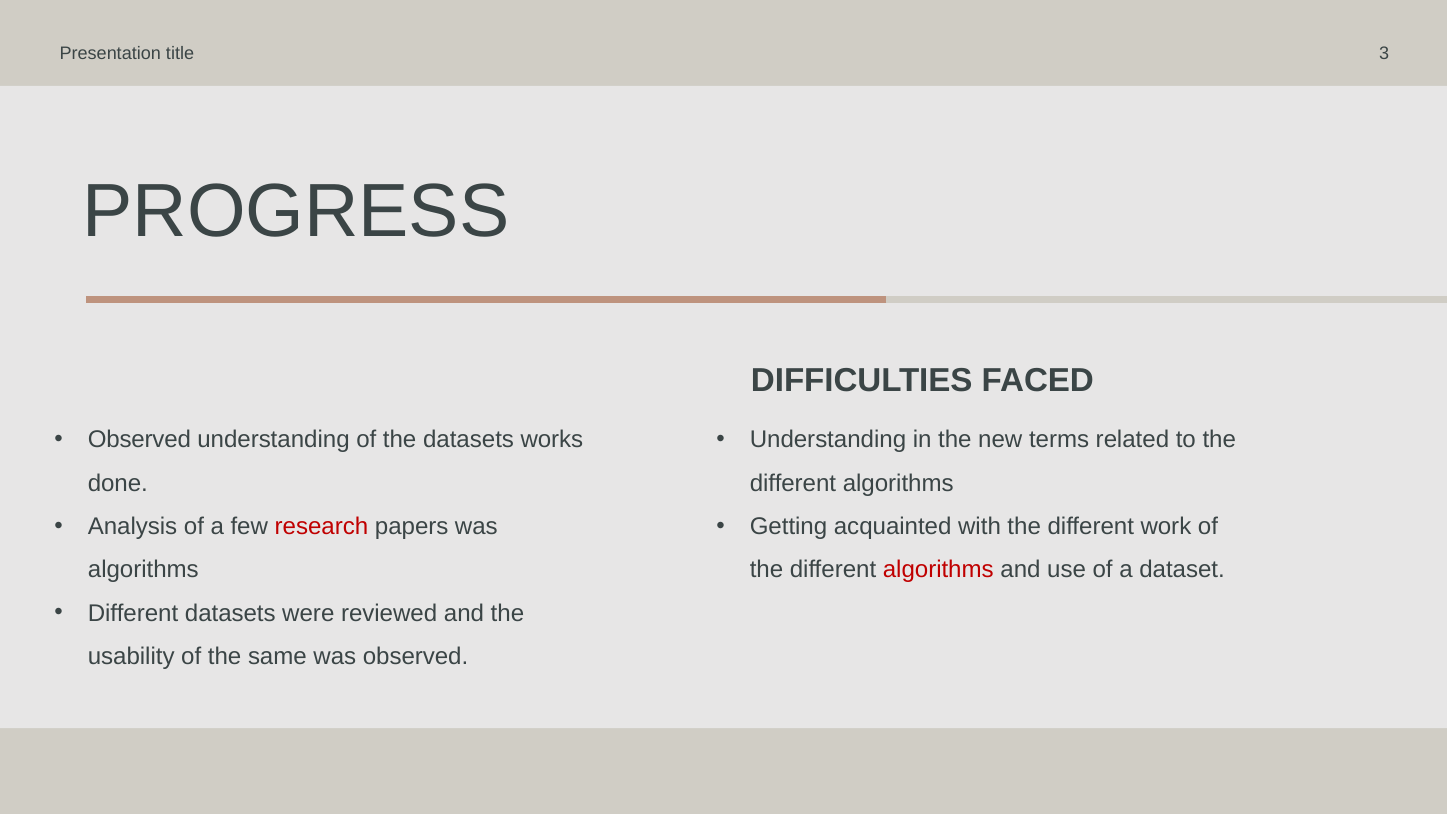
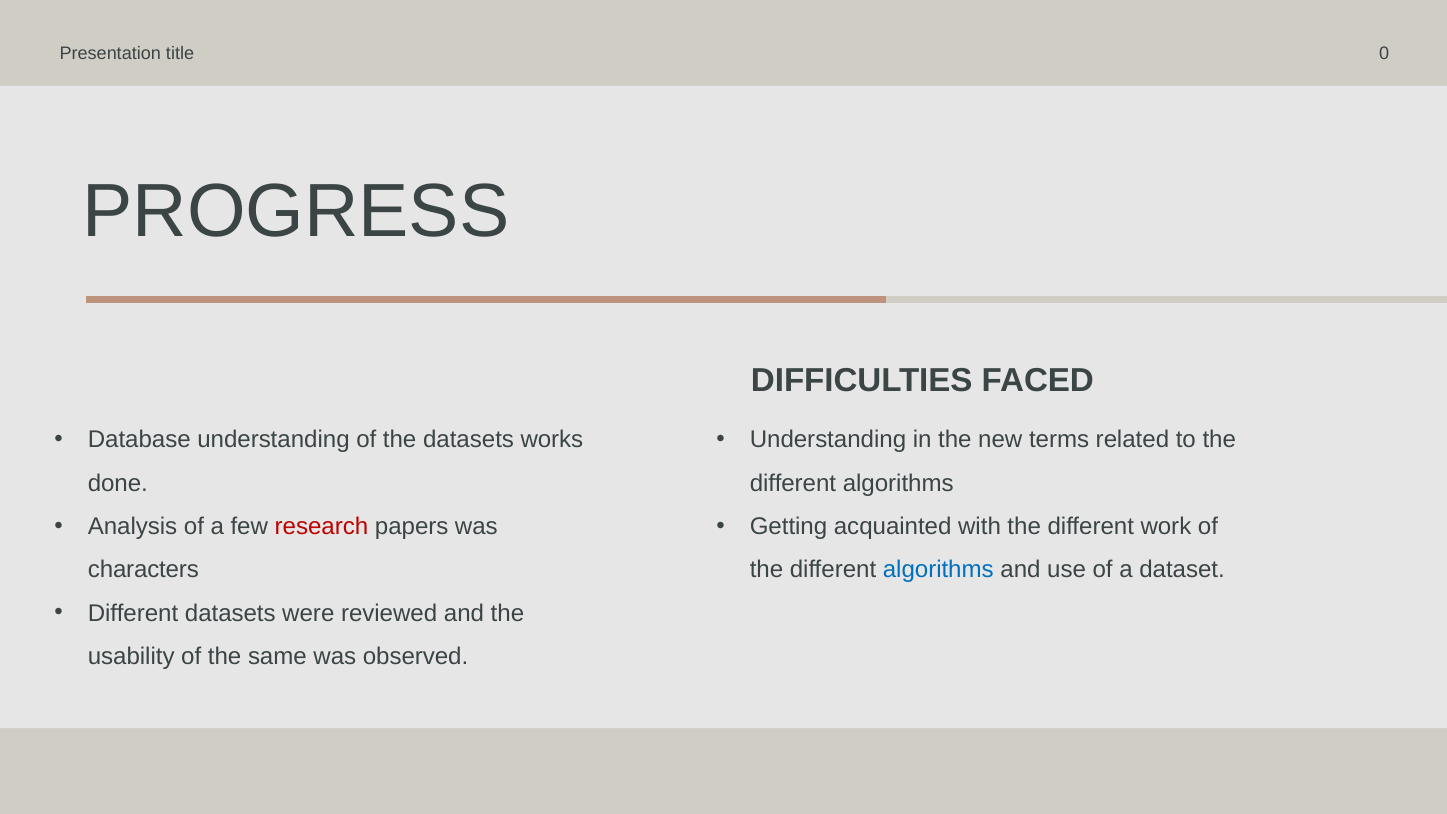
3: 3 -> 0
Observed at (139, 440): Observed -> Database
algorithms at (143, 570): algorithms -> characters
algorithms at (938, 570) colour: red -> blue
